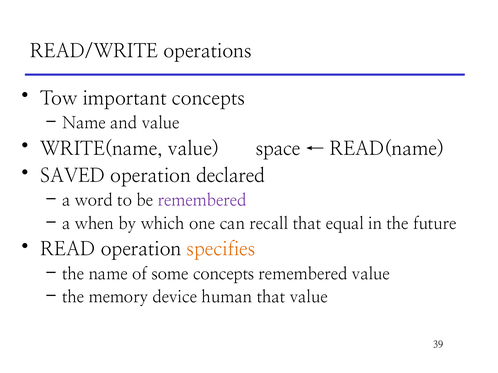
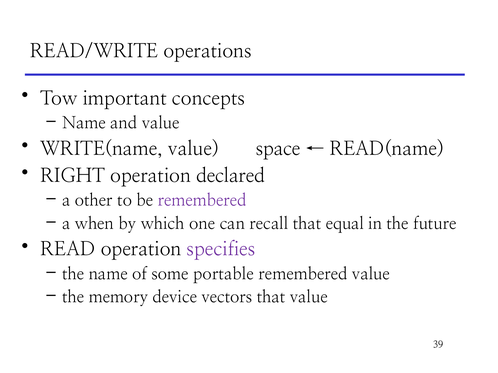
SAVED: SAVED -> RIGHT
word: word -> other
specifies colour: orange -> purple
some concepts: concepts -> portable
human: human -> vectors
